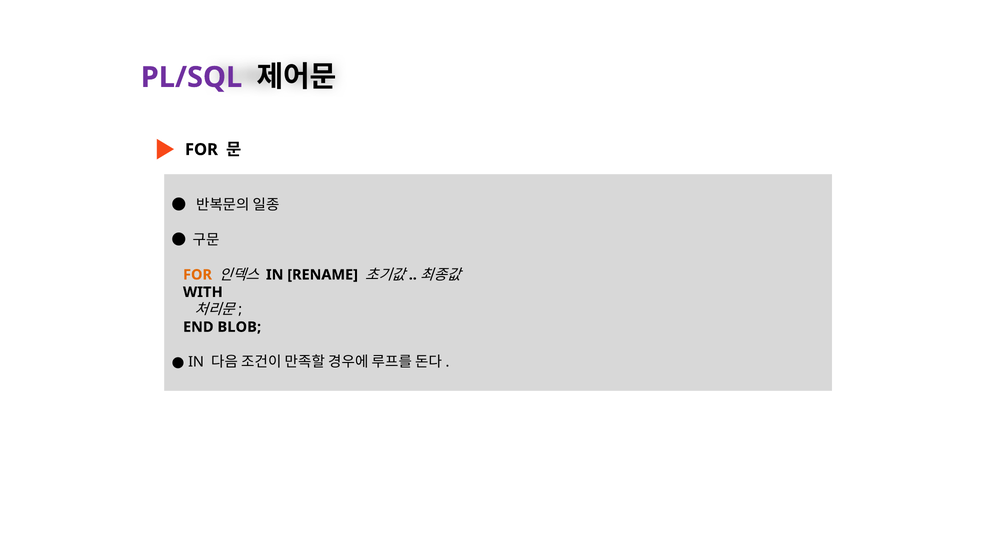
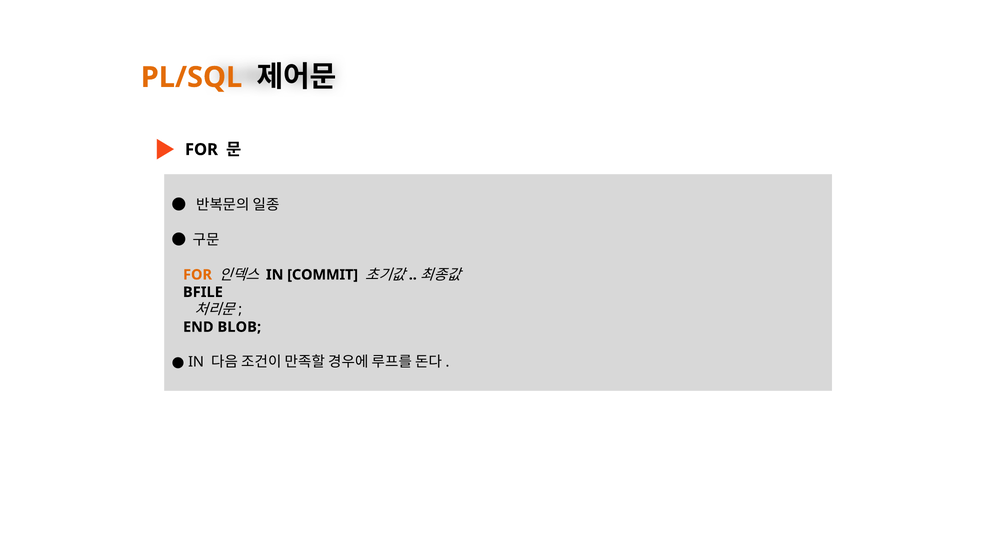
PL/SQL colour: purple -> orange
RENAME: RENAME -> COMMIT
WITH: WITH -> BFILE
